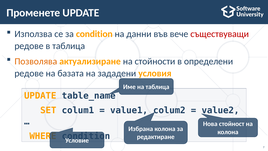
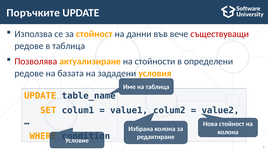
Променете: Променете -> Поръчките
за condition: condition -> стойност
Позволява colour: orange -> red
